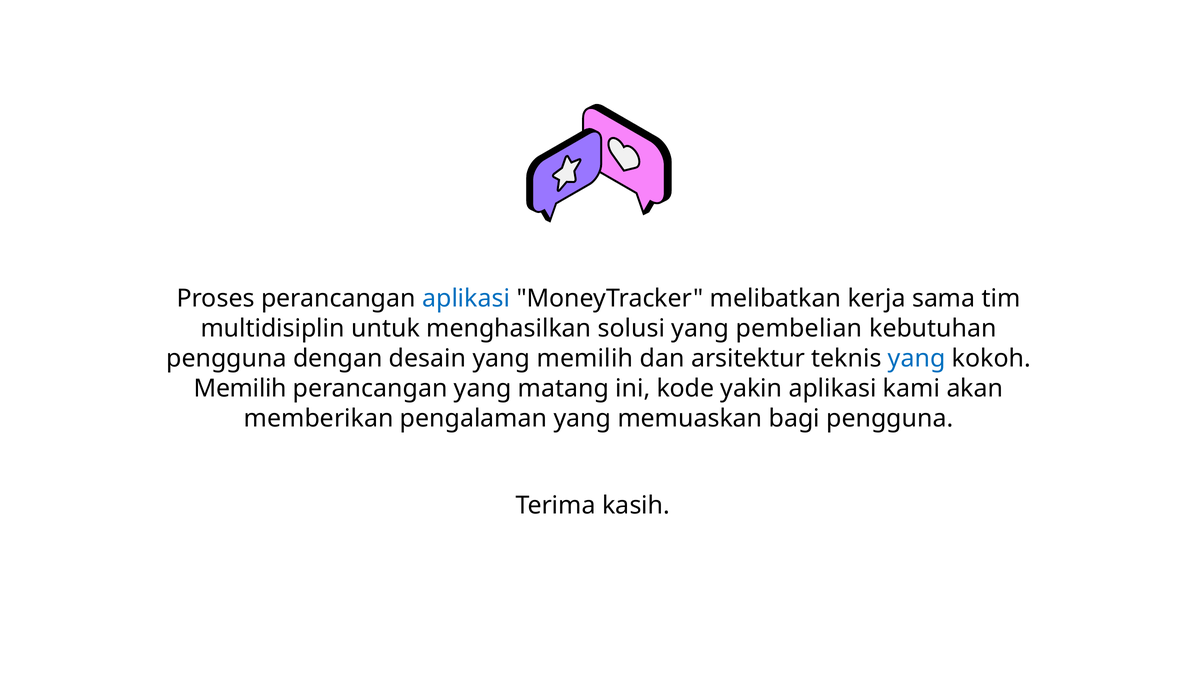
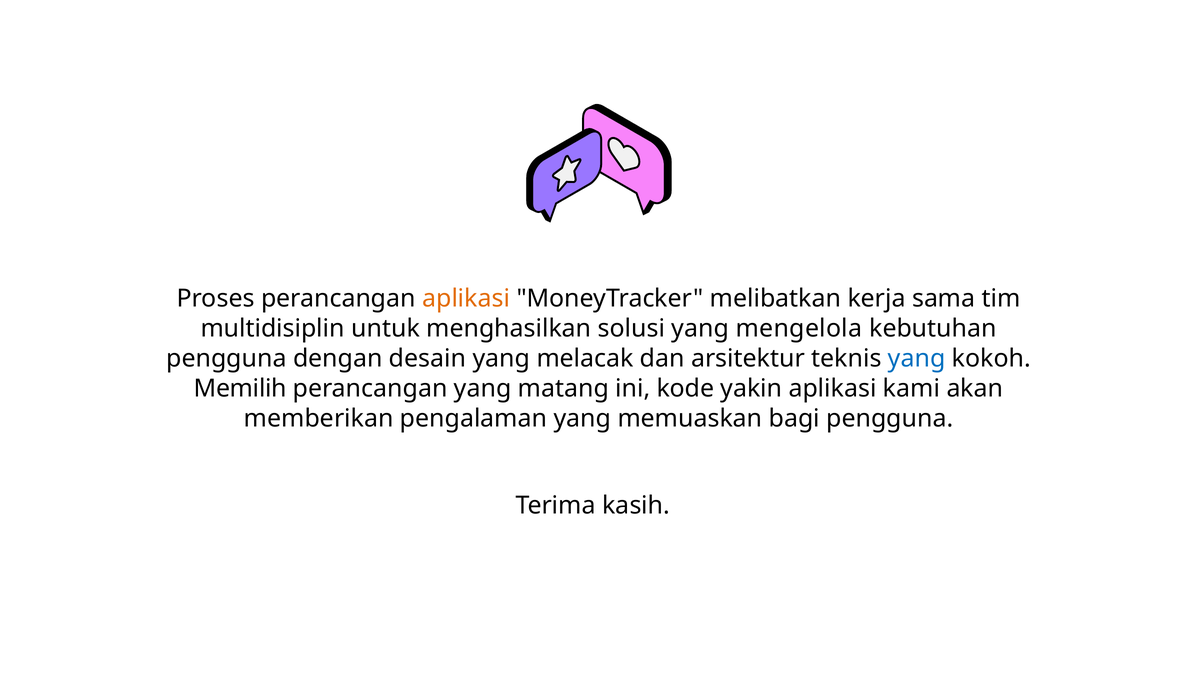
aplikasi at (466, 299) colour: blue -> orange
pembelian: pembelian -> mengelola
yang memilih: memilih -> melacak
